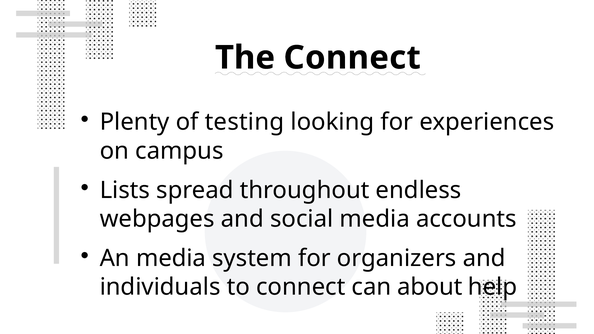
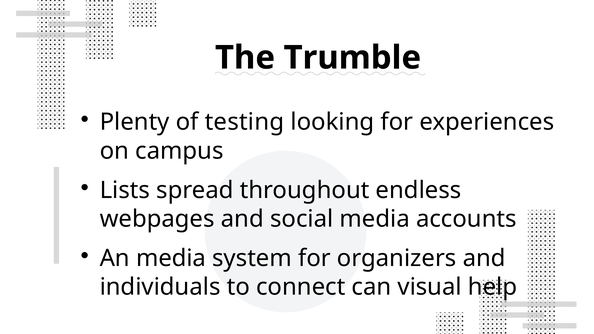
The Connect: Connect -> Trumble
about: about -> visual
